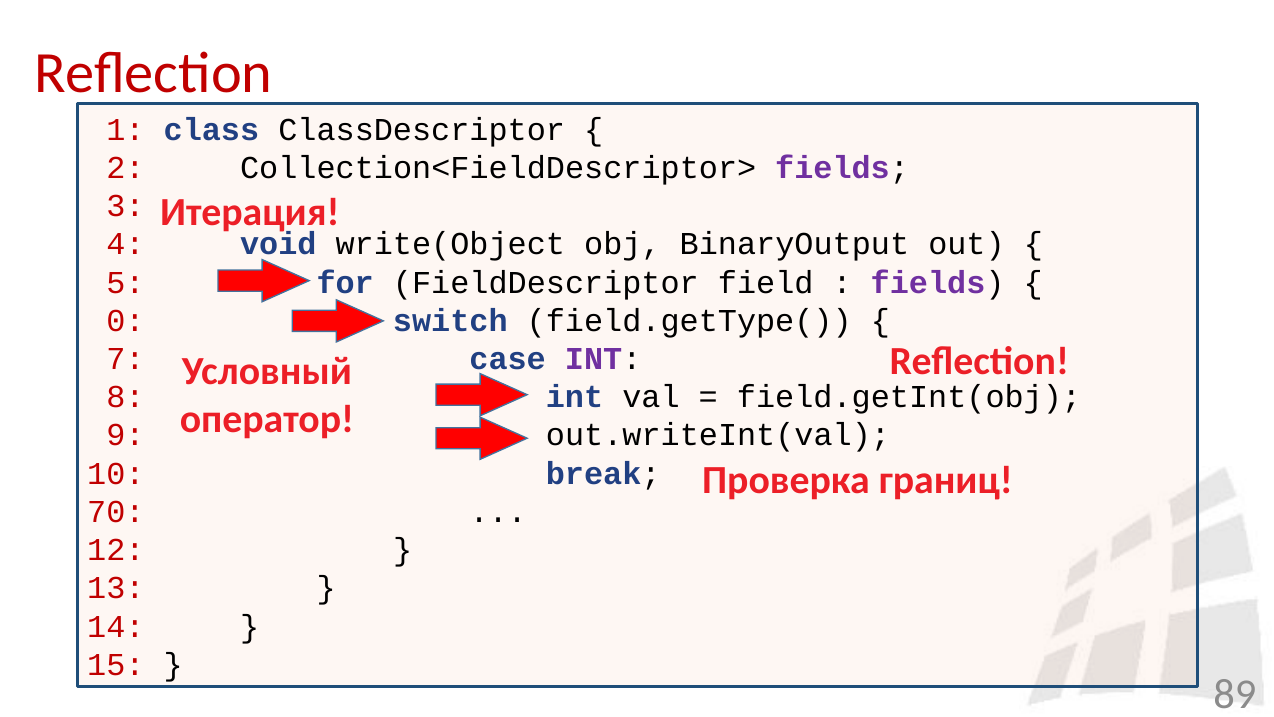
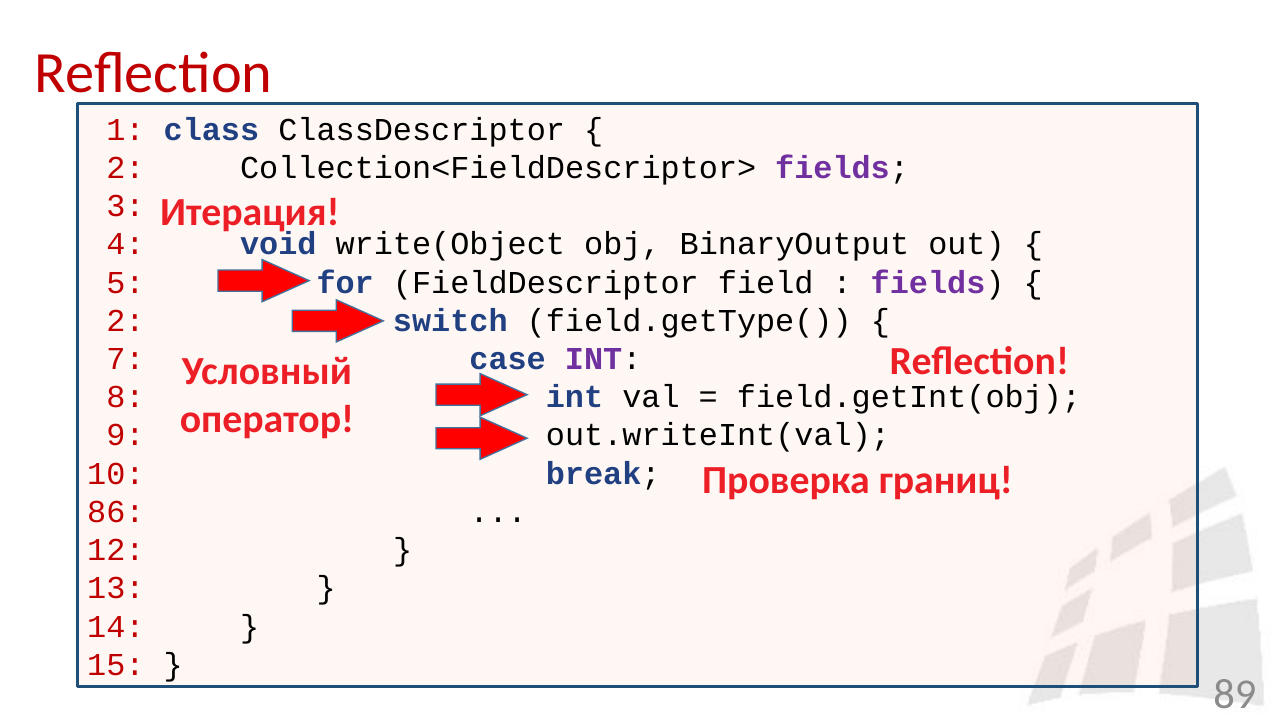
0 at (125, 321): 0 -> 2
70: 70 -> 86
